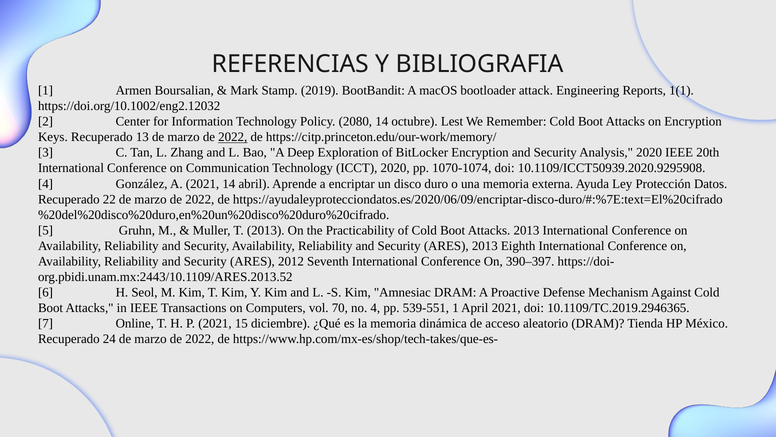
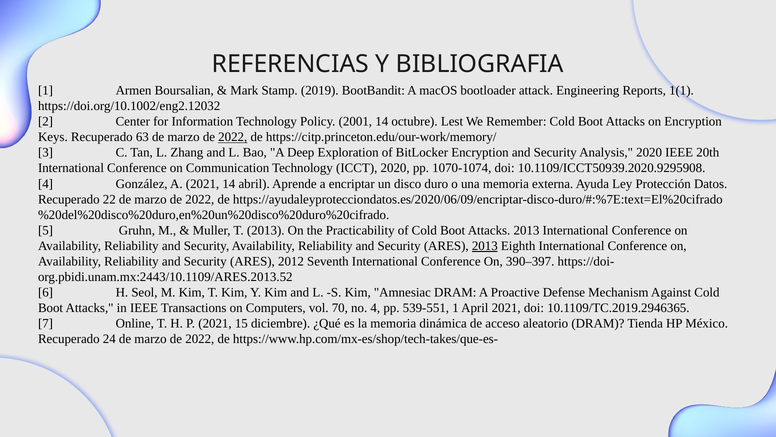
2080: 2080 -> 2001
13: 13 -> 63
2013 at (485, 246) underline: none -> present
